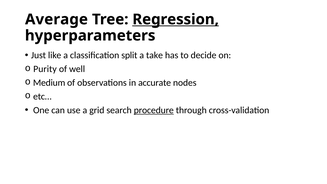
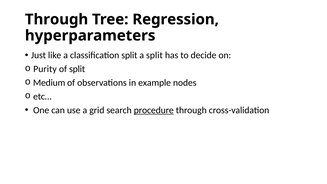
Average at (56, 19): Average -> Through
Regression underline: present -> none
a take: take -> split
of well: well -> split
accurate: accurate -> example
